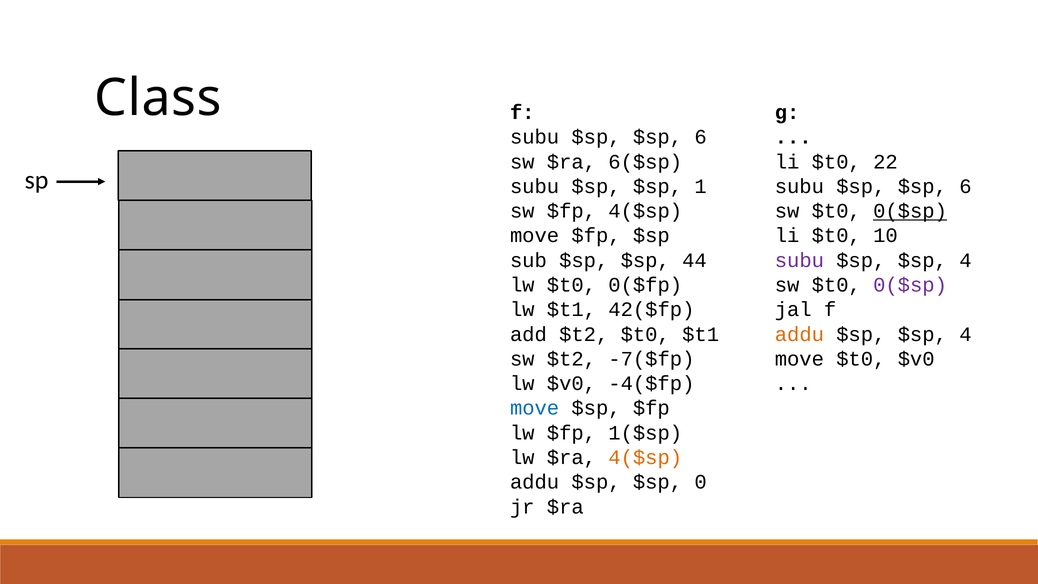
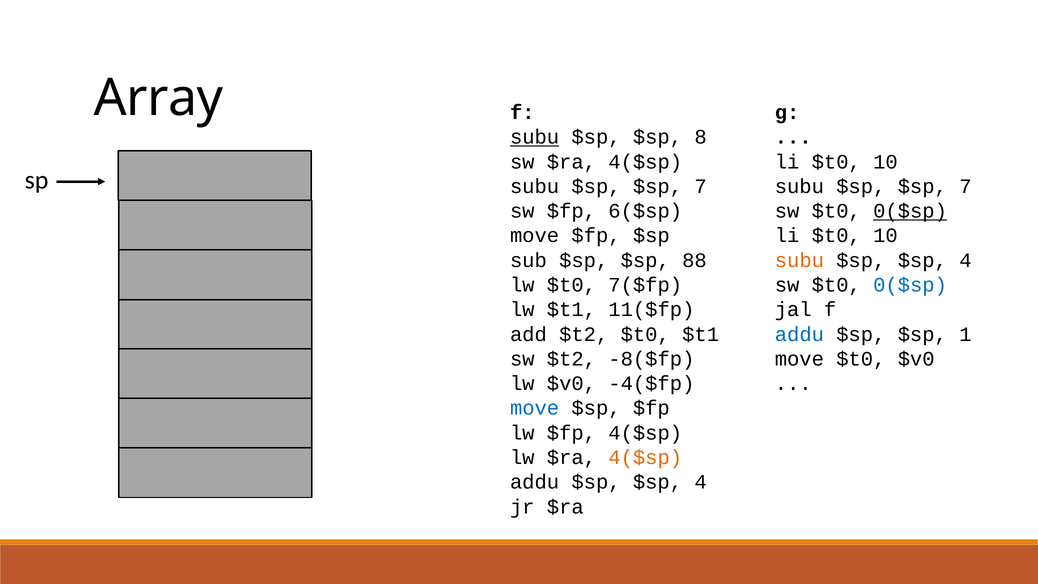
Class: Class -> Array
subu at (535, 137) underline: none -> present
6 at (701, 137): 6 -> 8
sw $ra 6($sp: 6($sp -> 4($sp
22 at (885, 162): 22 -> 10
1 at (701, 186): 1 -> 7
6 at (965, 186): 6 -> 7
$fp 4($sp: 4($sp -> 6($sp
44: 44 -> 88
subu at (799, 260) colour: purple -> orange
0($fp: 0($fp -> 7($fp
0($sp at (910, 285) colour: purple -> blue
42($fp: 42($fp -> 11($fp
addu at (799, 334) colour: orange -> blue
4 at (965, 334): 4 -> 1
-7($fp: -7($fp -> -8($fp
$fp 1($sp: 1($sp -> 4($sp
addu $sp $sp 0: 0 -> 4
